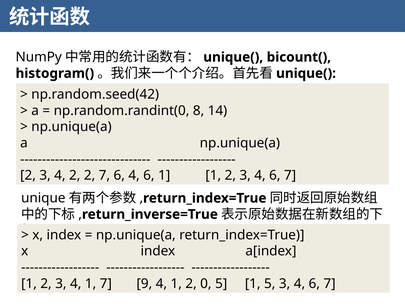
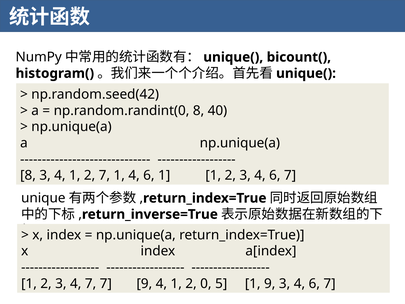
14: 14 -> 40
2 at (28, 175): 2 -> 8
3 4 2: 2 -> 1
7 6: 6 -> 1
3 4 1: 1 -> 7
1 5: 5 -> 9
